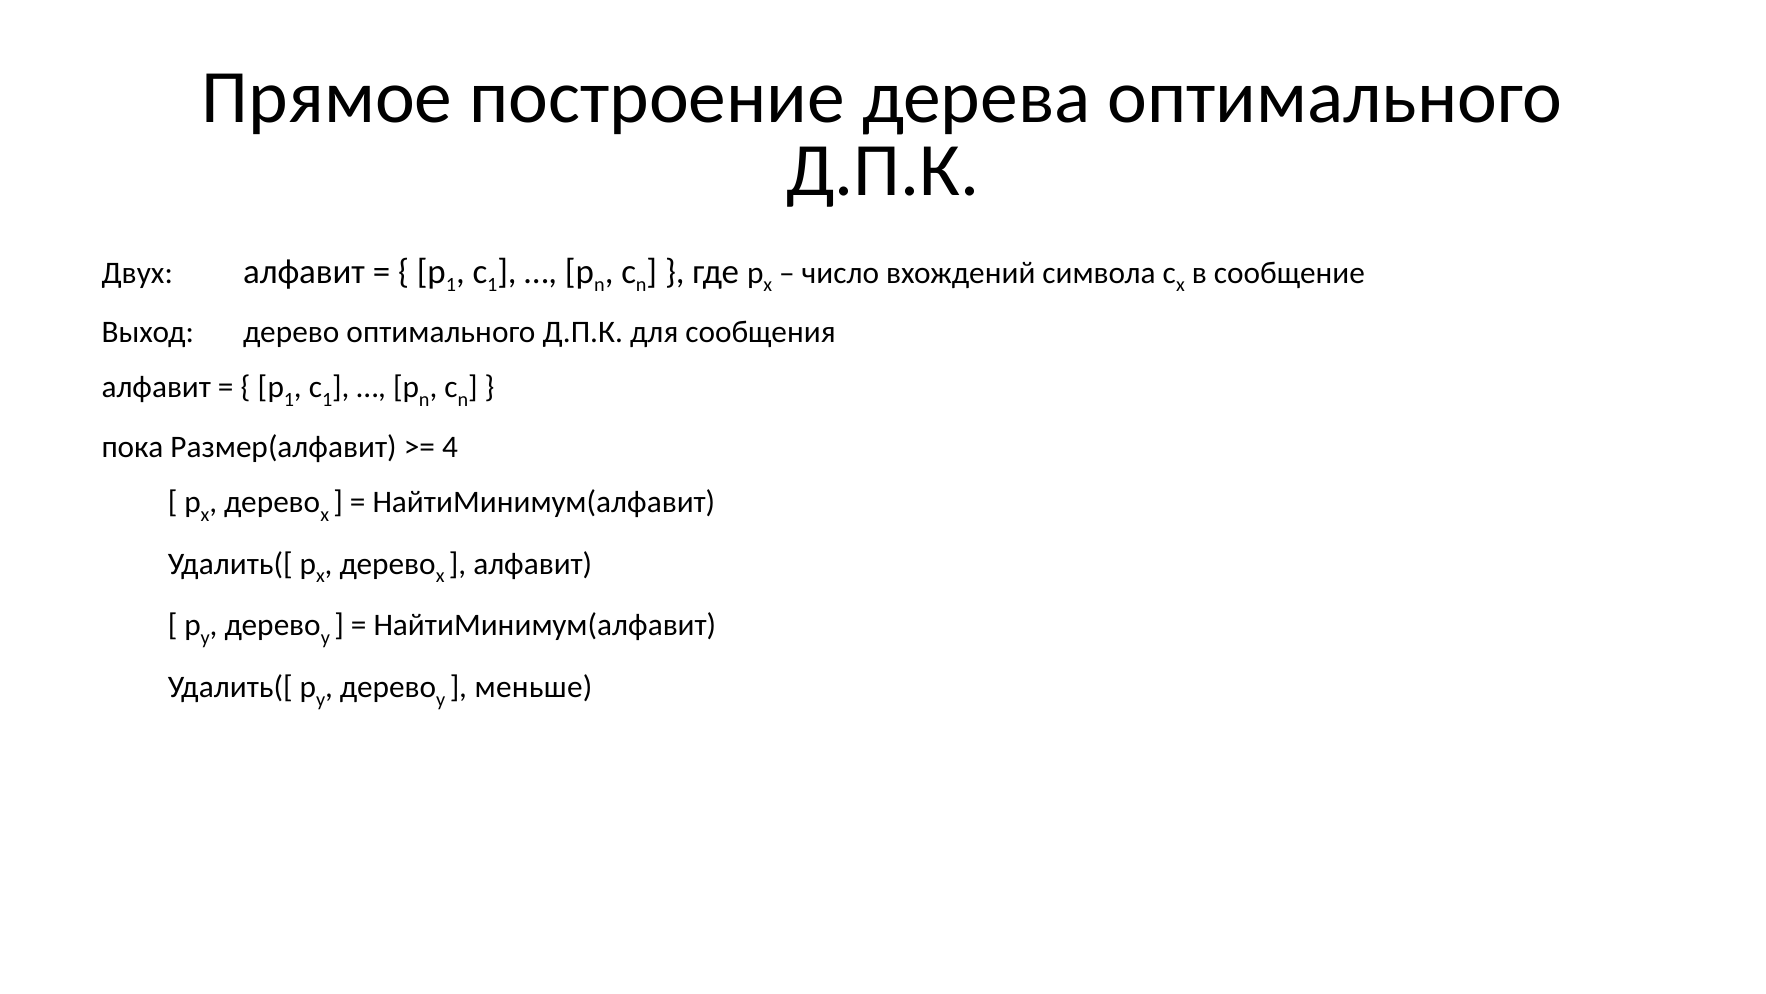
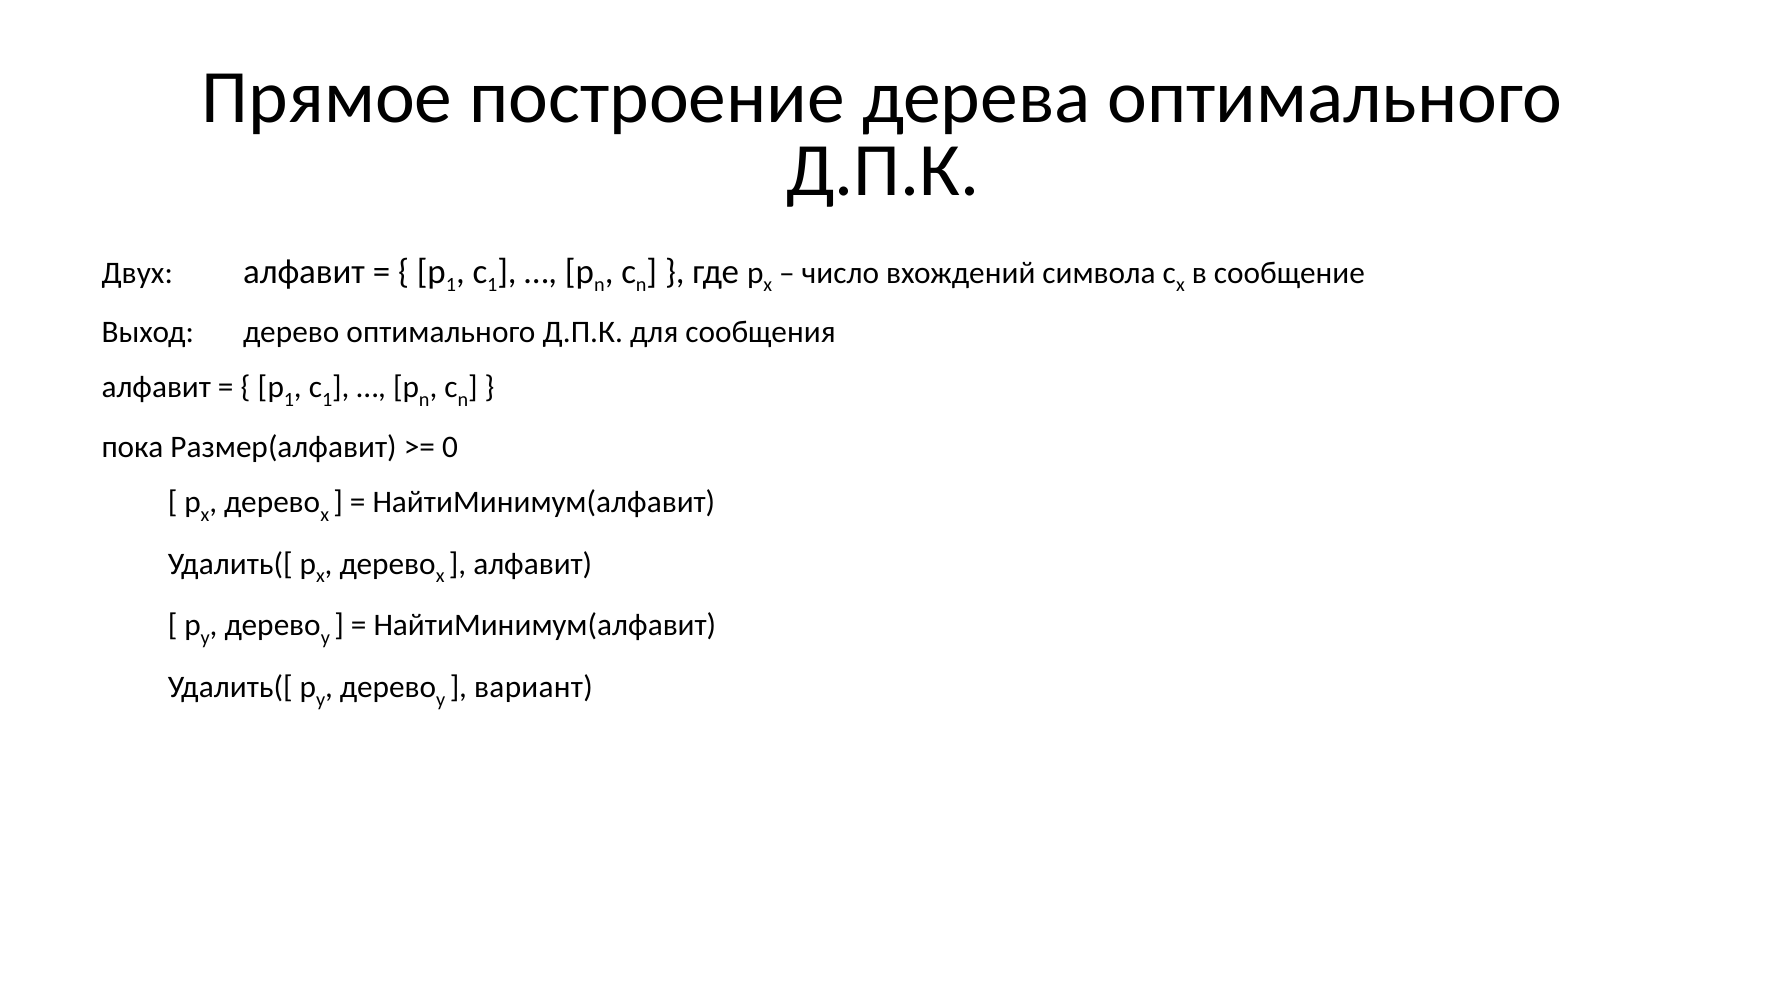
4: 4 -> 0
меньше: меньше -> вариант
